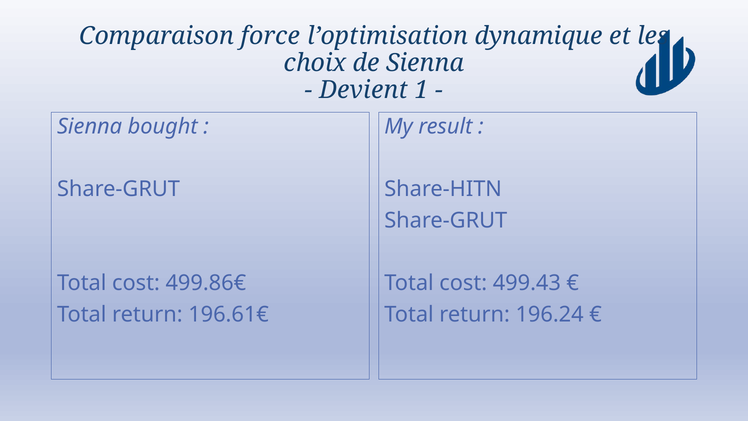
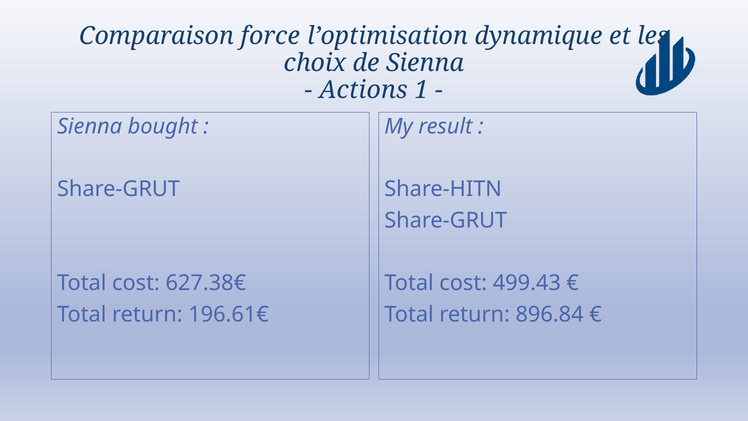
Devient: Devient -> Actions
499.86€: 499.86€ -> 627.38€
196.24: 196.24 -> 896.84
